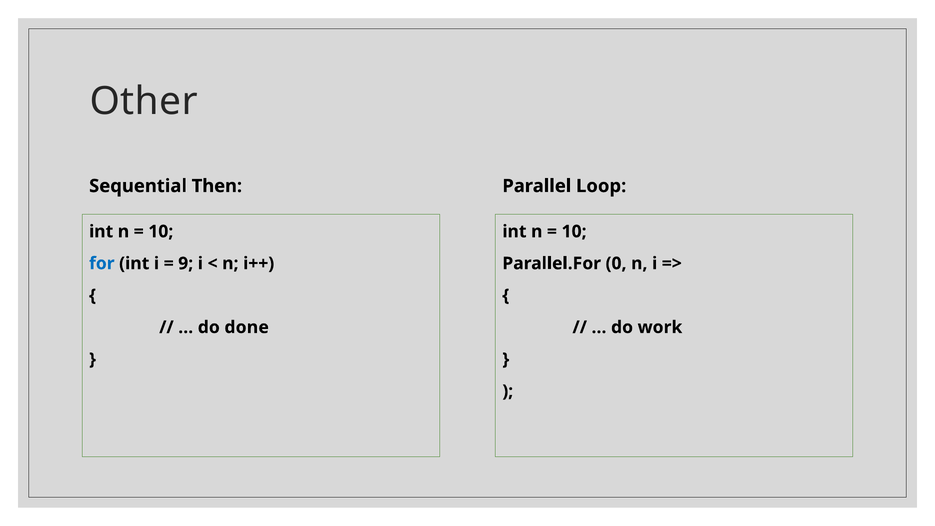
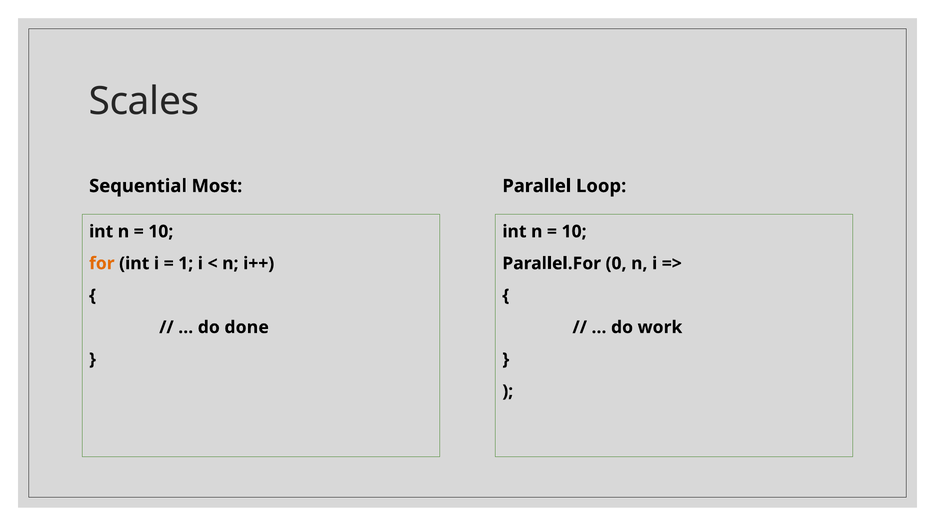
Other: Other -> Scales
Then: Then -> Most
for colour: blue -> orange
9: 9 -> 1
